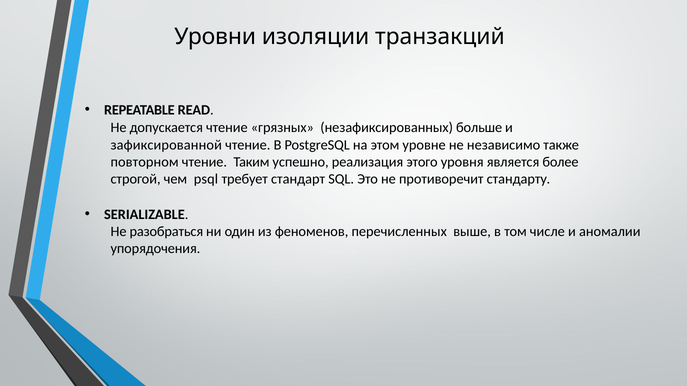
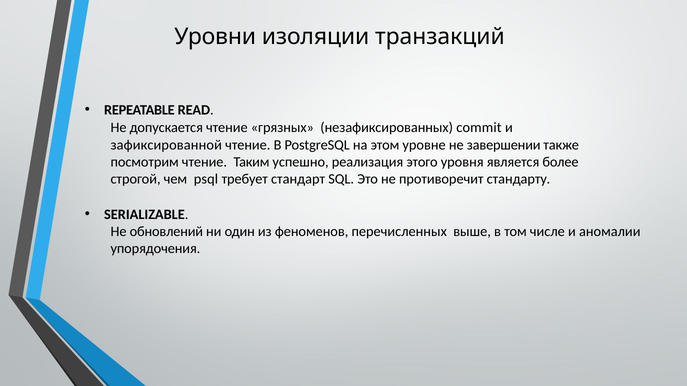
больше: больше -> commit
независимо: независимо -> завершении
повторном: повторном -> посмотрим
разобраться: разобраться -> обновлений
